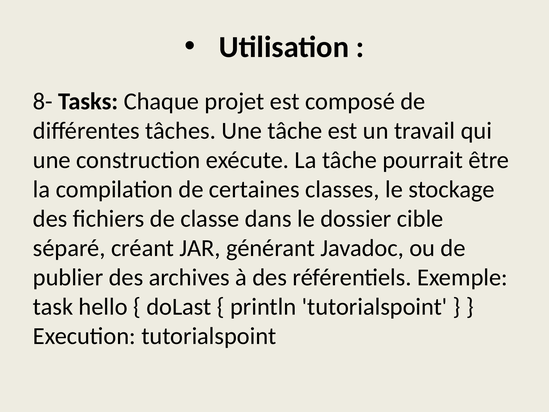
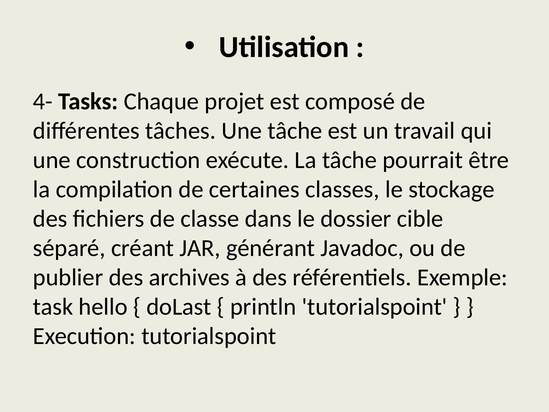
8-: 8- -> 4-
